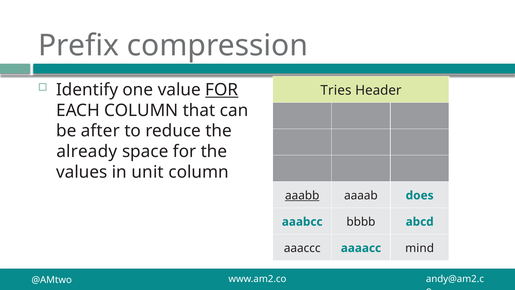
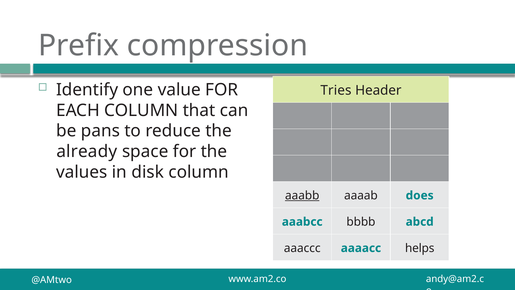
FOR at (222, 90) underline: present -> none
after: after -> pans
unit: unit -> disk
mind: mind -> helps
